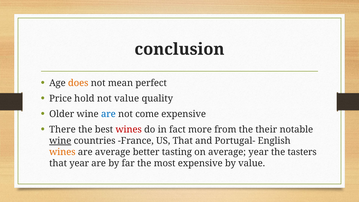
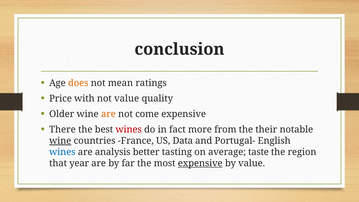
perfect: perfect -> ratings
hold: hold -> with
are at (108, 114) colour: blue -> orange
US That: That -> Data
wines at (62, 152) colour: orange -> blue
are average: average -> analysis
average year: year -> taste
tasters: tasters -> region
expensive at (200, 163) underline: none -> present
